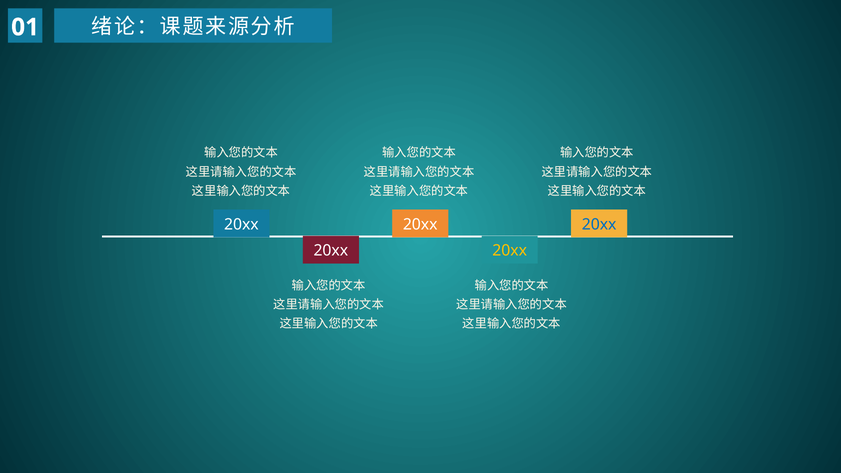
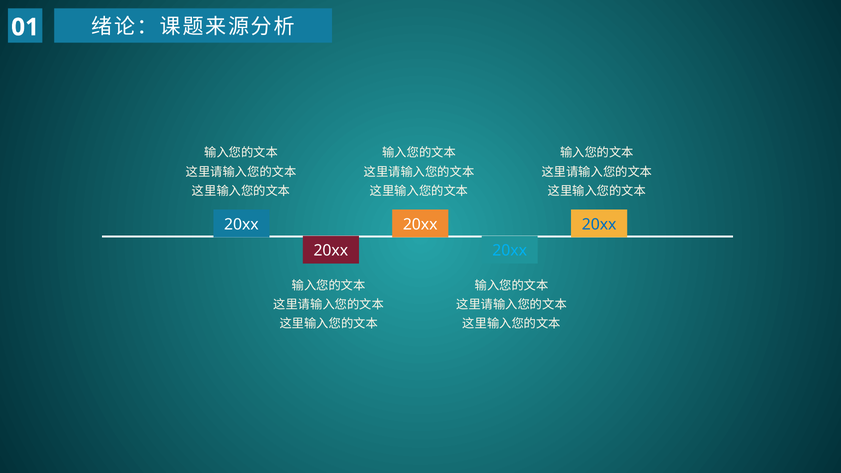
20xx at (510, 251) colour: yellow -> light blue
